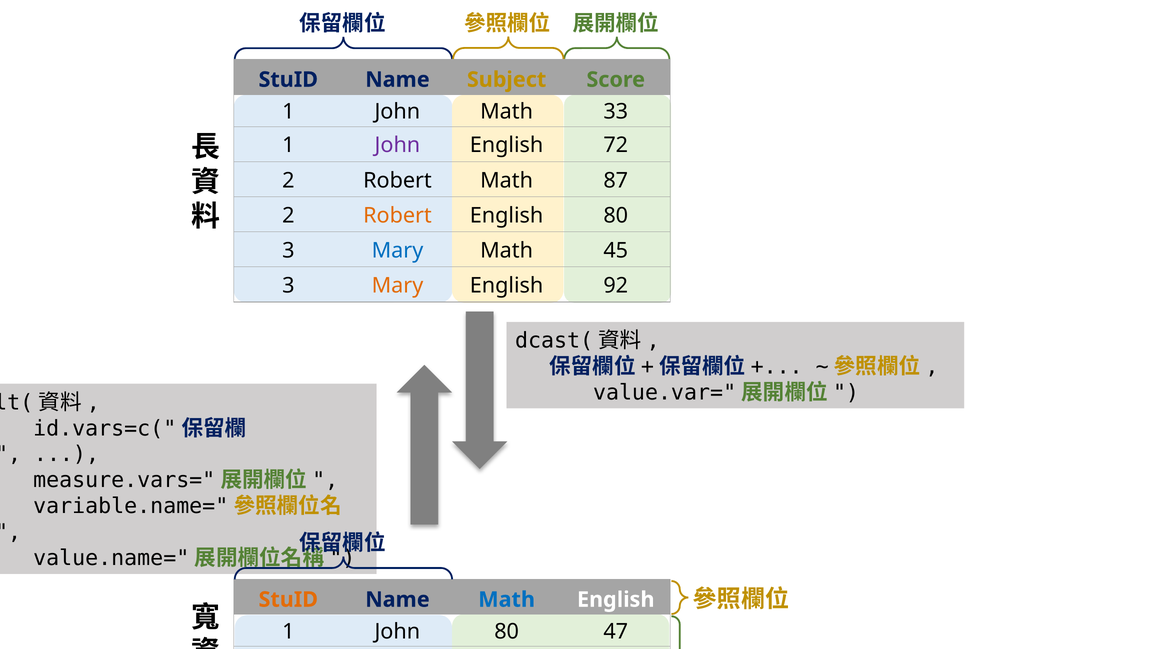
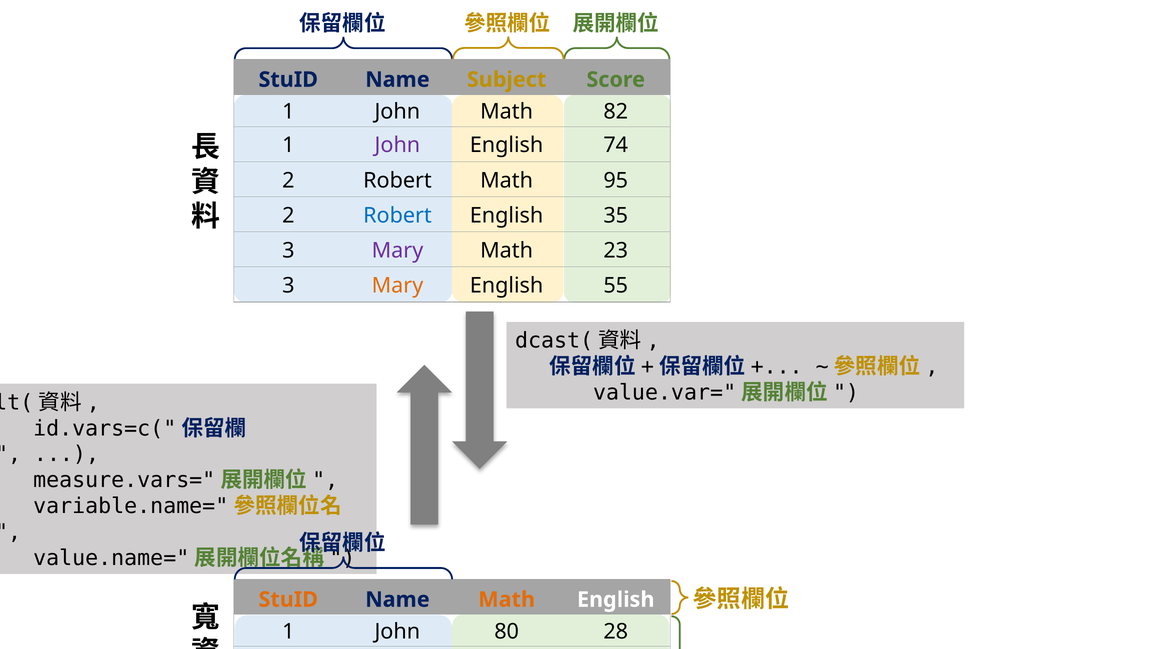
33: 33 -> 82
72: 72 -> 74
Math 87: 87 -> 95
Robert at (397, 215) colour: orange -> blue
English 80: 80 -> 35
Mary at (397, 250) colour: blue -> purple
45: 45 -> 23
92: 92 -> 55
Math at (507, 599) colour: blue -> orange
47: 47 -> 28
